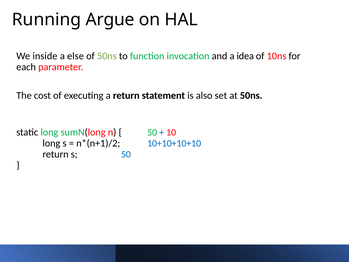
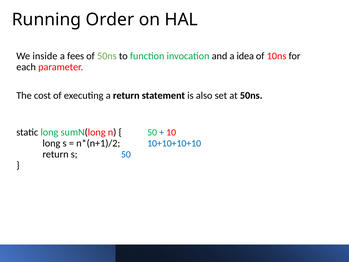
Argue: Argue -> Order
else: else -> fees
